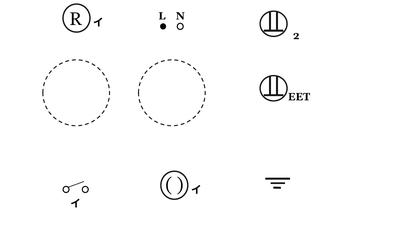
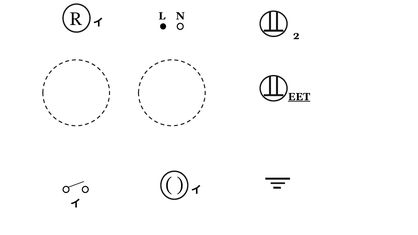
EET underline: none -> present
